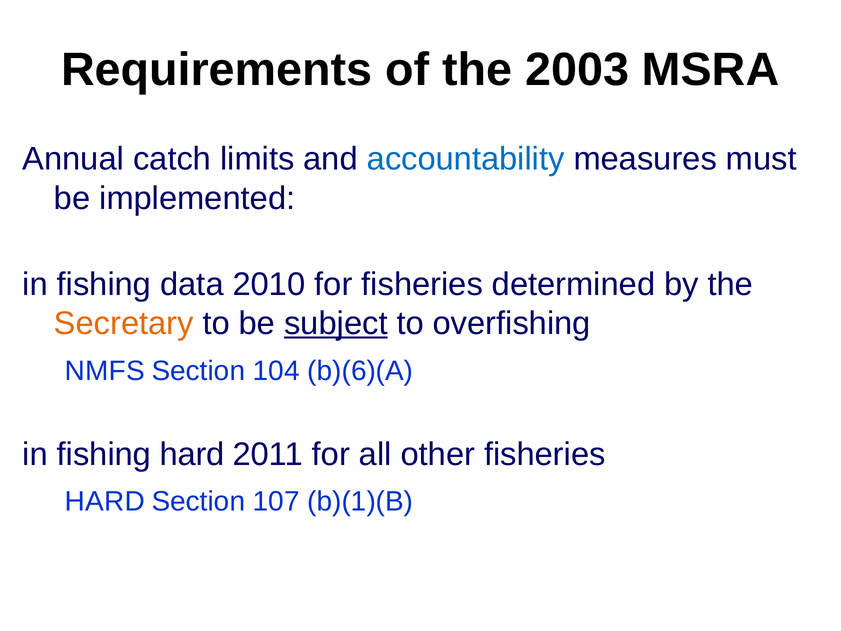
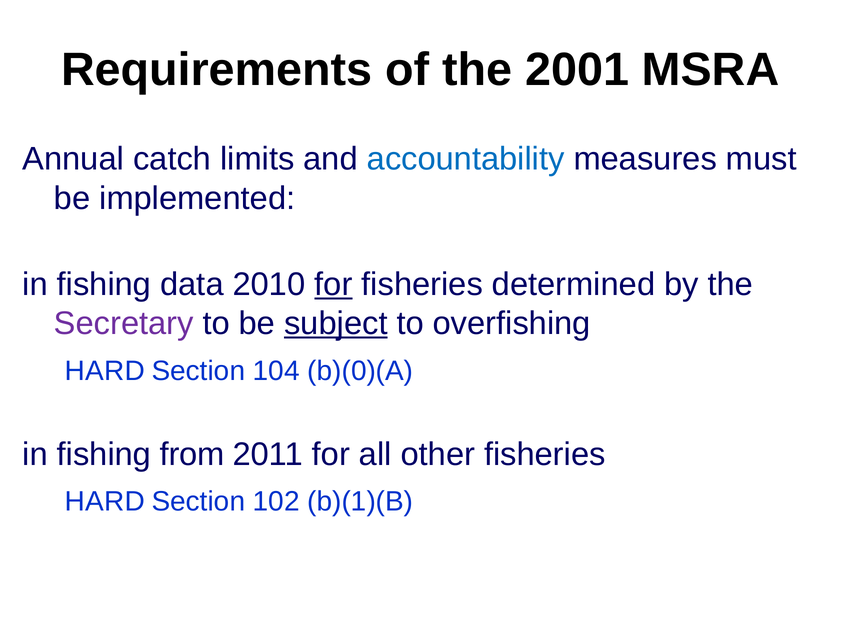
2003: 2003 -> 2001
for at (333, 284) underline: none -> present
Secretary colour: orange -> purple
NMFS at (105, 371): NMFS -> HARD
b)(6)(A: b)(6)(A -> b)(0)(A
fishing hard: hard -> from
107: 107 -> 102
